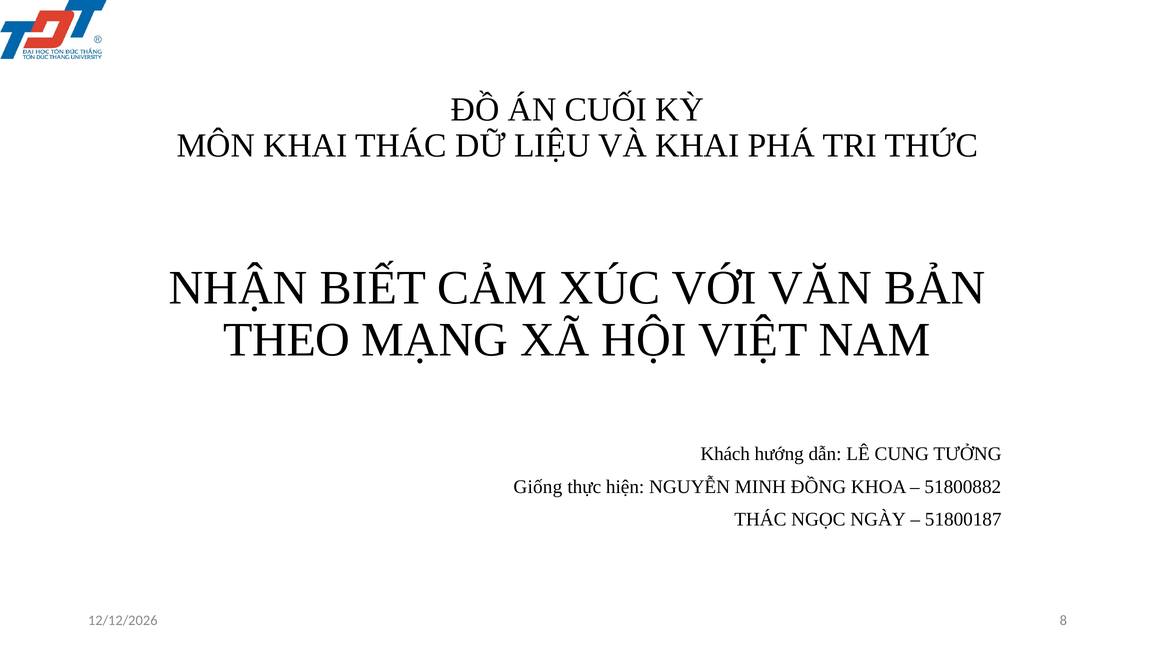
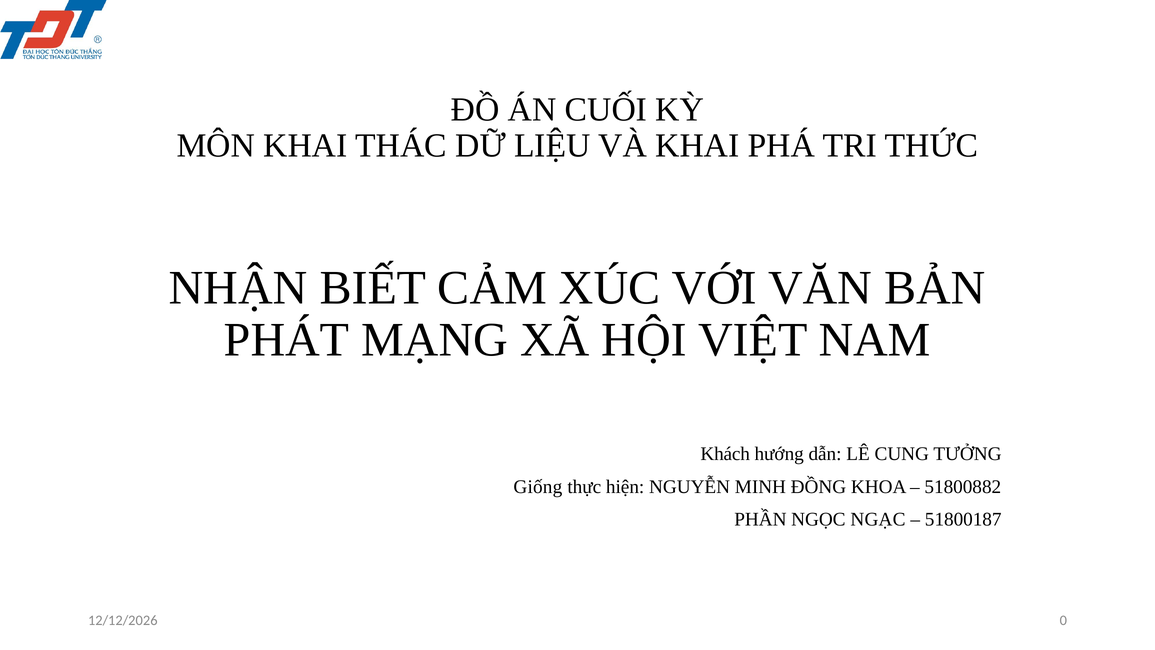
THEO: THEO -> PHÁT
THÁC at (760, 519): THÁC -> PHẦN
NGÀY: NGÀY -> NGẠC
8: 8 -> 0
